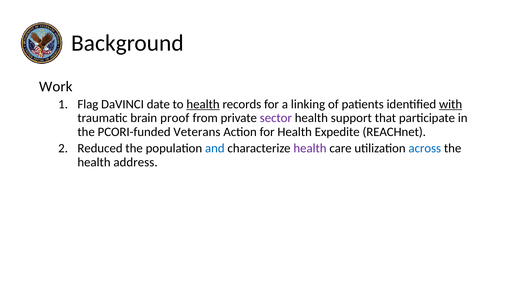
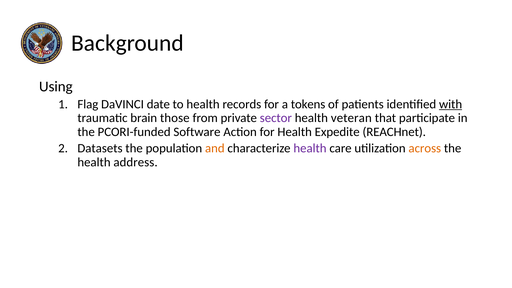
Work: Work -> Using
health at (203, 104) underline: present -> none
linking: linking -> tokens
proof: proof -> those
support: support -> veteran
Veterans: Veterans -> Software
Reduced: Reduced -> Datasets
and colour: blue -> orange
across colour: blue -> orange
